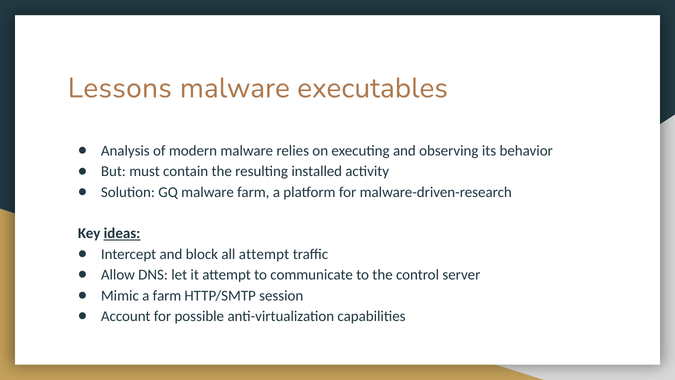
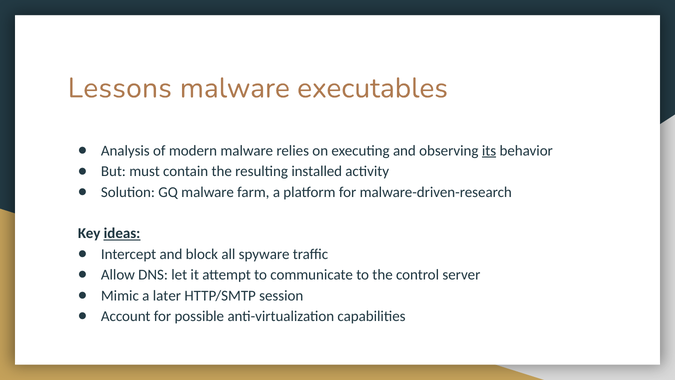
its underline: none -> present
all attempt: attempt -> spyware
a farm: farm -> later
